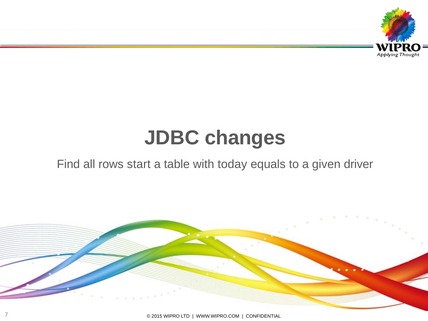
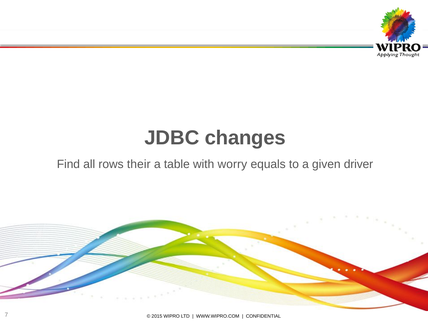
start: start -> their
today: today -> worry
